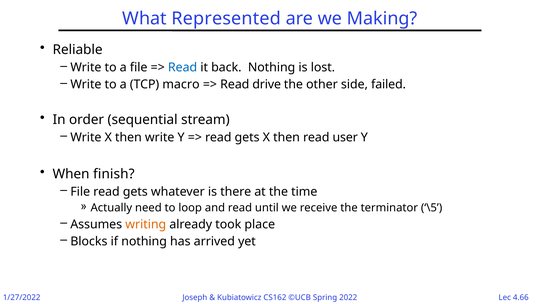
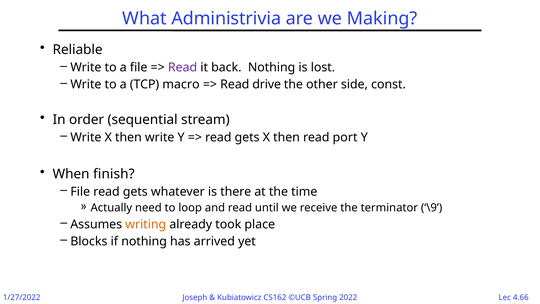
Represented: Represented -> Administrivia
Read at (183, 67) colour: blue -> purple
failed: failed -> const
user: user -> port
\5: \5 -> \9
